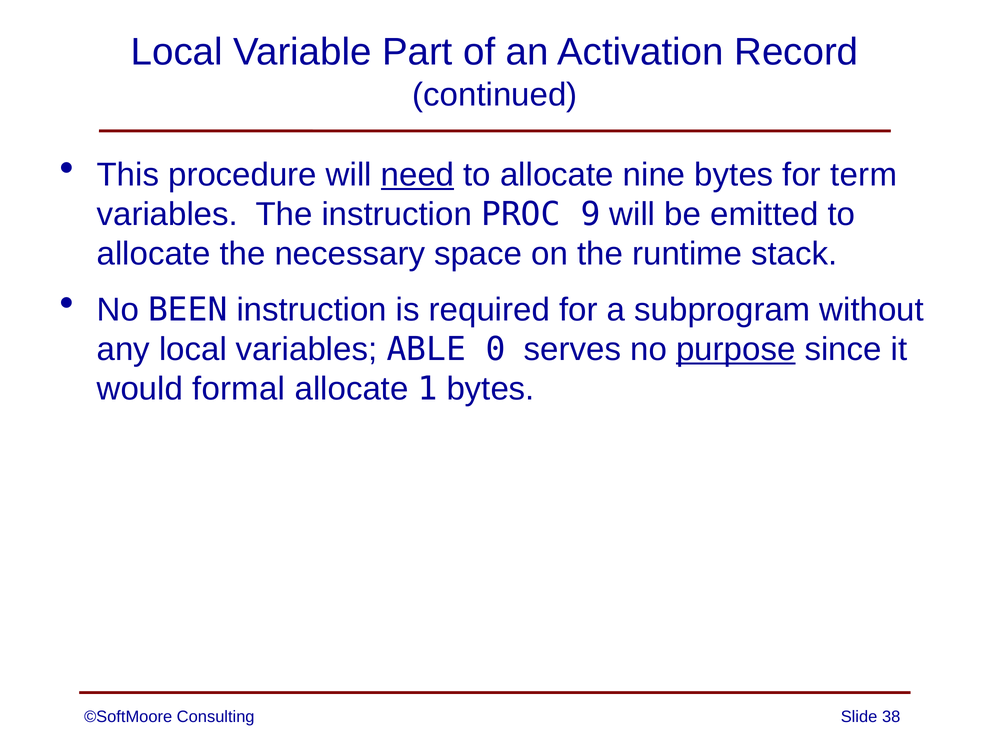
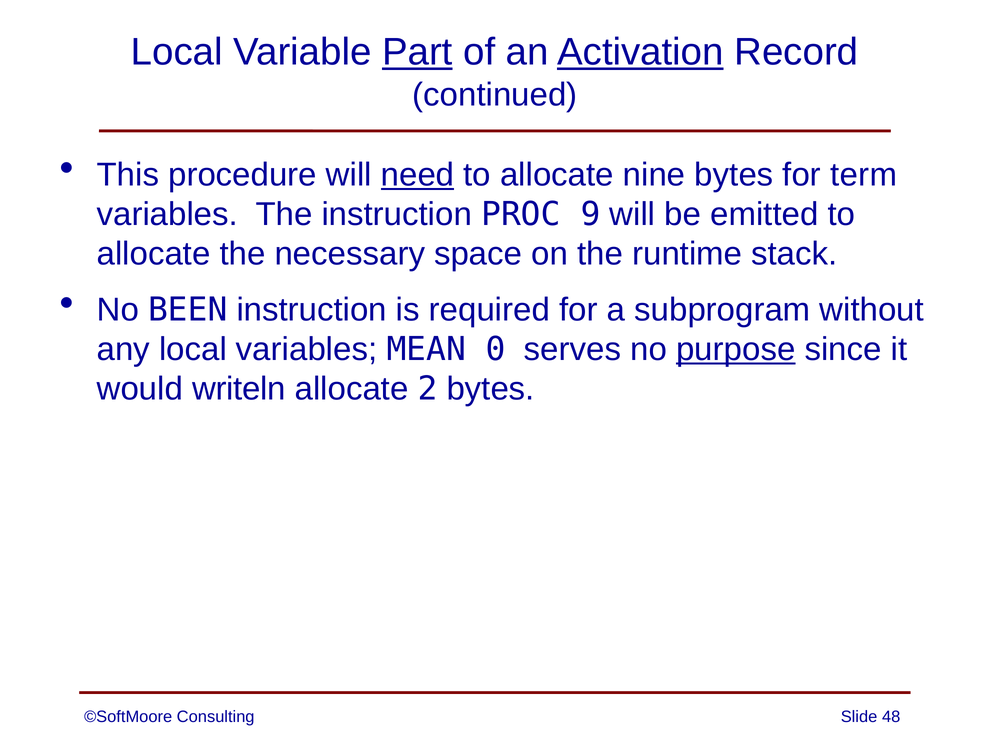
Part underline: none -> present
Activation underline: none -> present
ABLE: ABLE -> MEAN
formal: formal -> writeln
1: 1 -> 2
38: 38 -> 48
